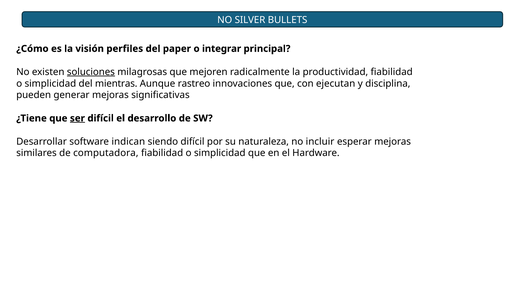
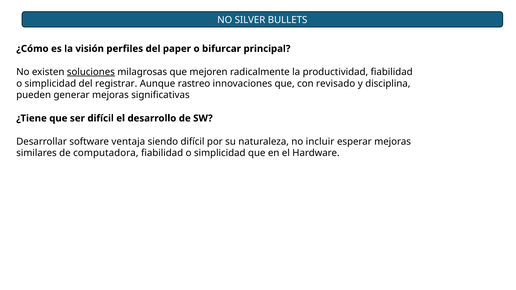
integrar: integrar -> bifurcar
mientras: mientras -> registrar
ejecutan: ejecutan -> revisado
ser underline: present -> none
indican: indican -> ventaja
